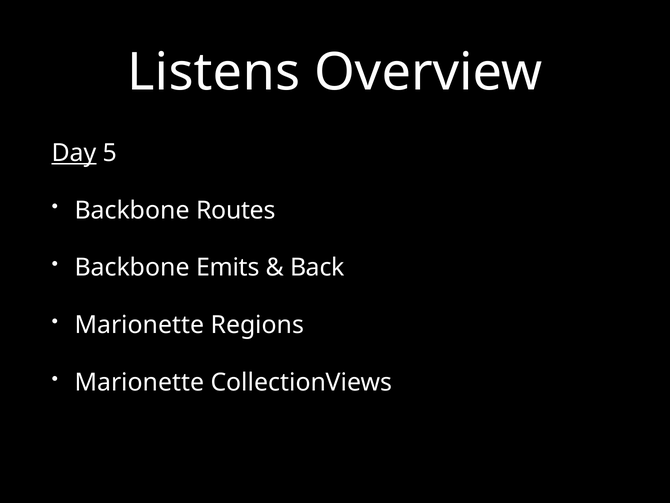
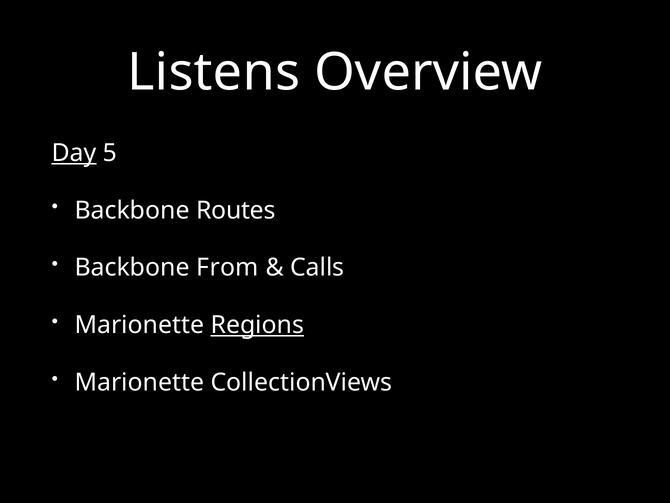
Emits: Emits -> From
Back: Back -> Calls
Regions underline: none -> present
